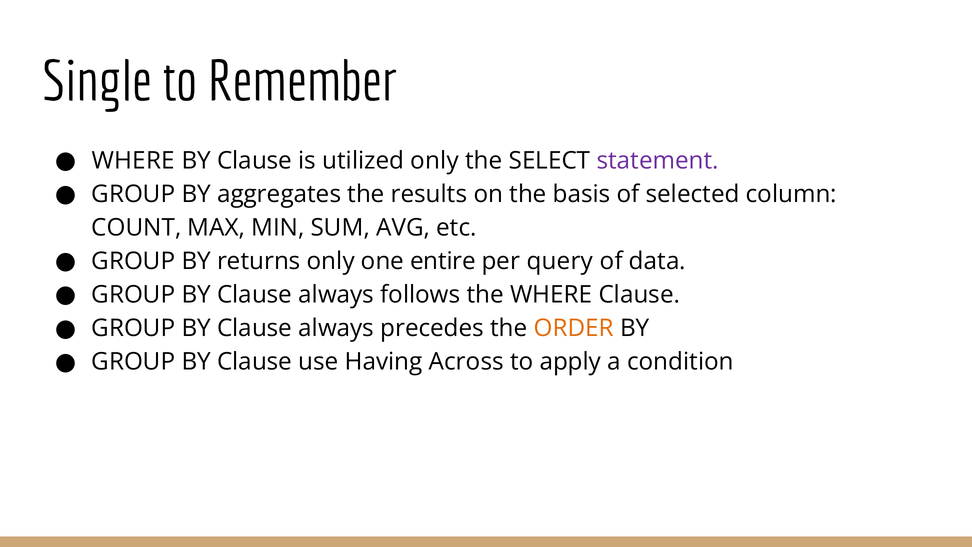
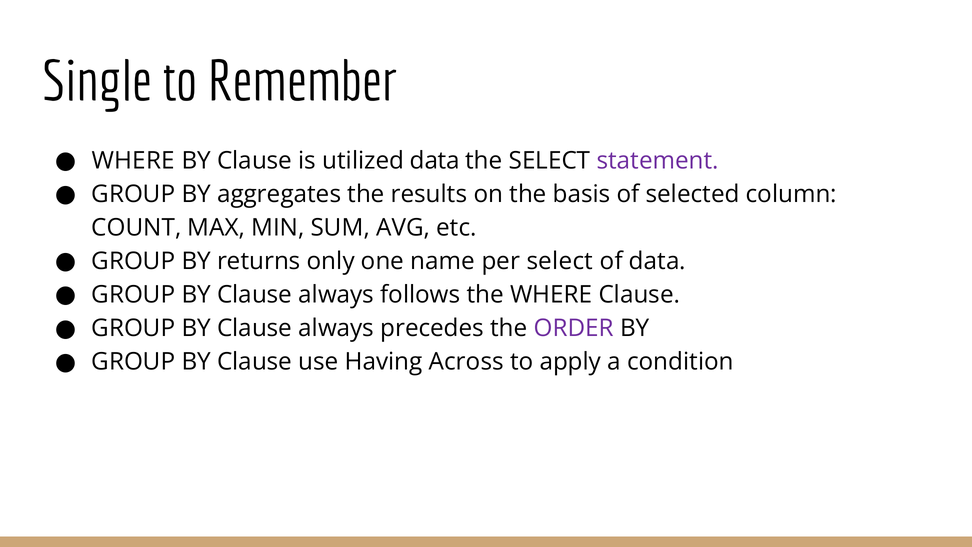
utilized only: only -> data
entire: entire -> name
per query: query -> select
ORDER colour: orange -> purple
